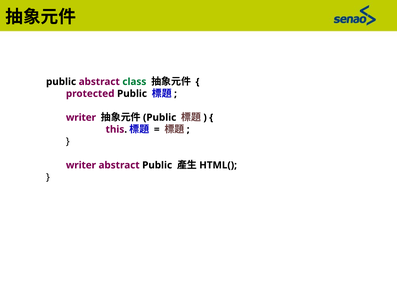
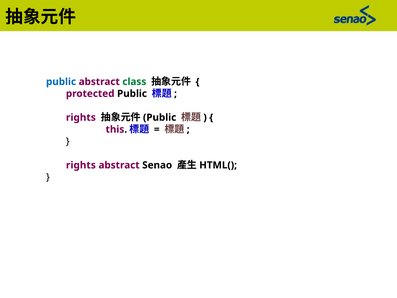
public at (61, 82) colour: black -> blue
writer at (81, 117): writer -> rights
writer at (81, 165): writer -> rights
abstract Public: Public -> Senao
